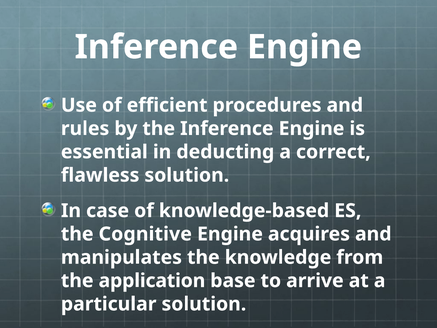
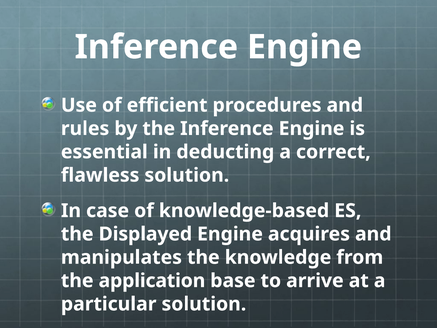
Cognitive: Cognitive -> Displayed
